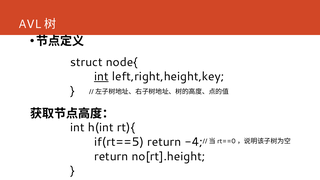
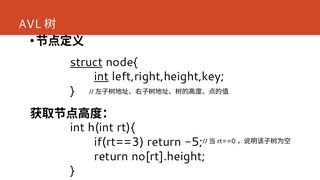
struct underline: none -> present
if(rt==5: if(rt==5 -> if(rt==3
-4: -4 -> -5
